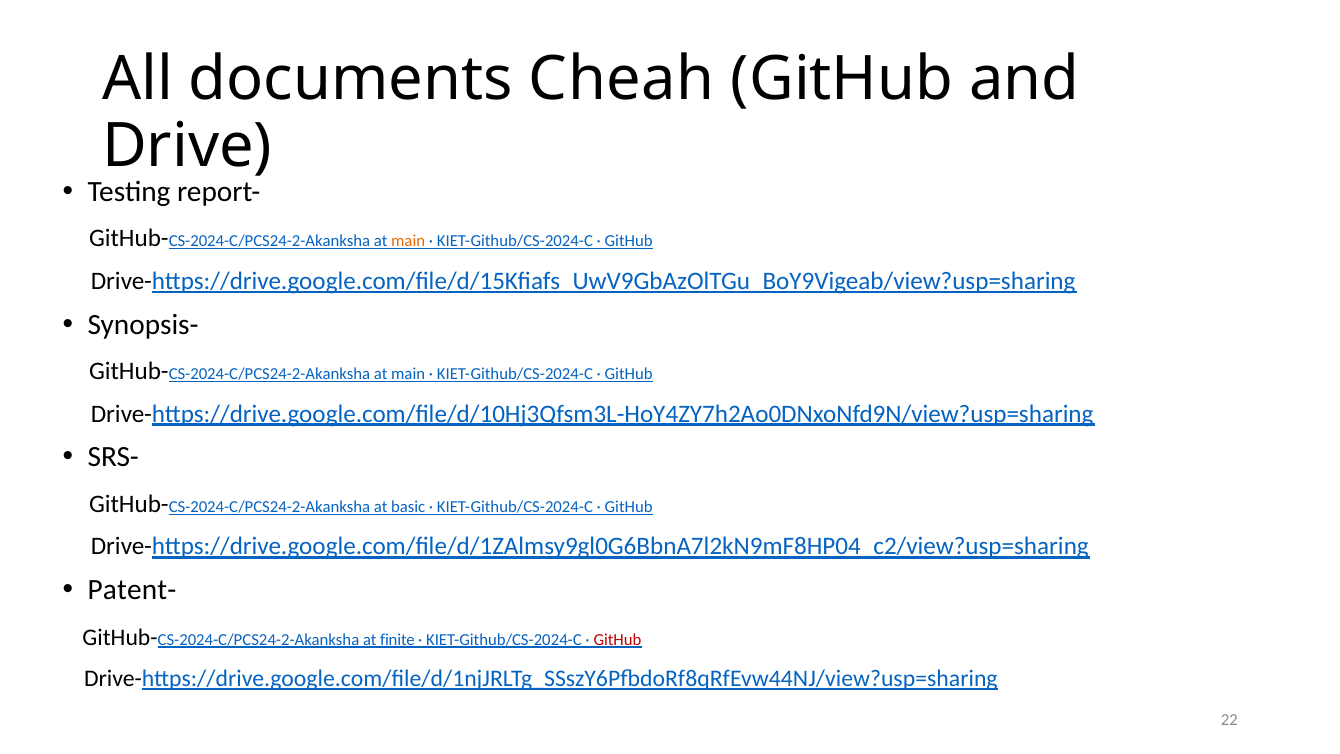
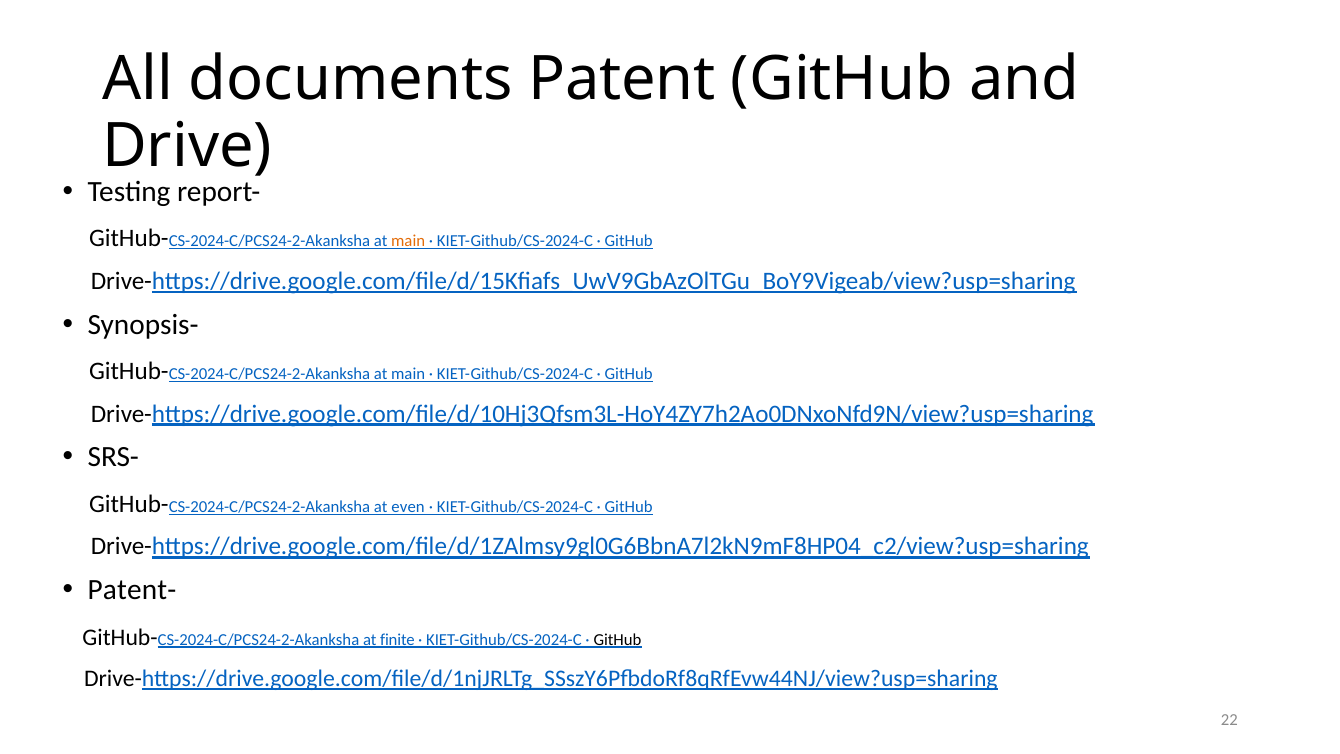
Cheah: Cheah -> Patent
basic: basic -> even
GitHub at (617, 640) colour: red -> black
